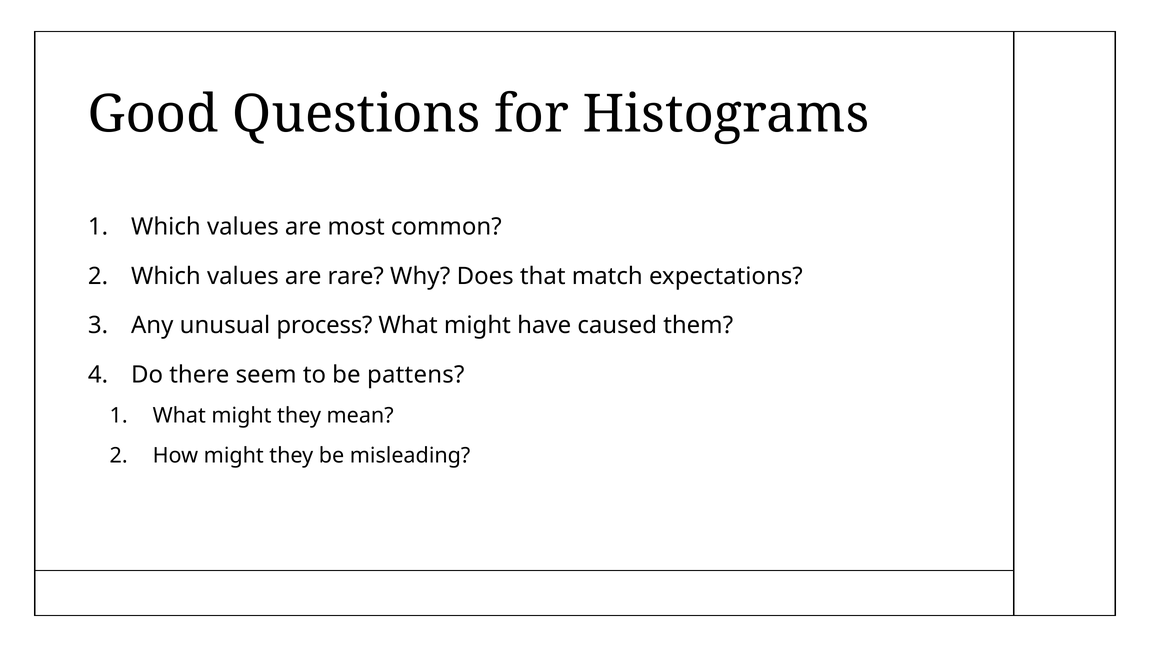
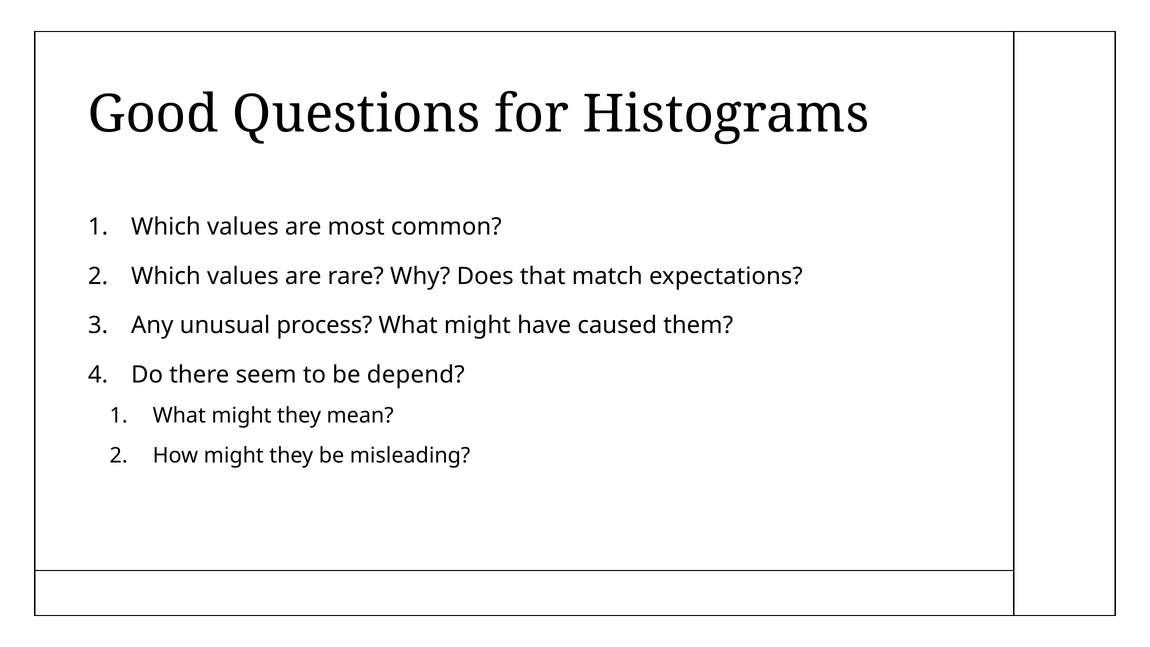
pattens: pattens -> depend
